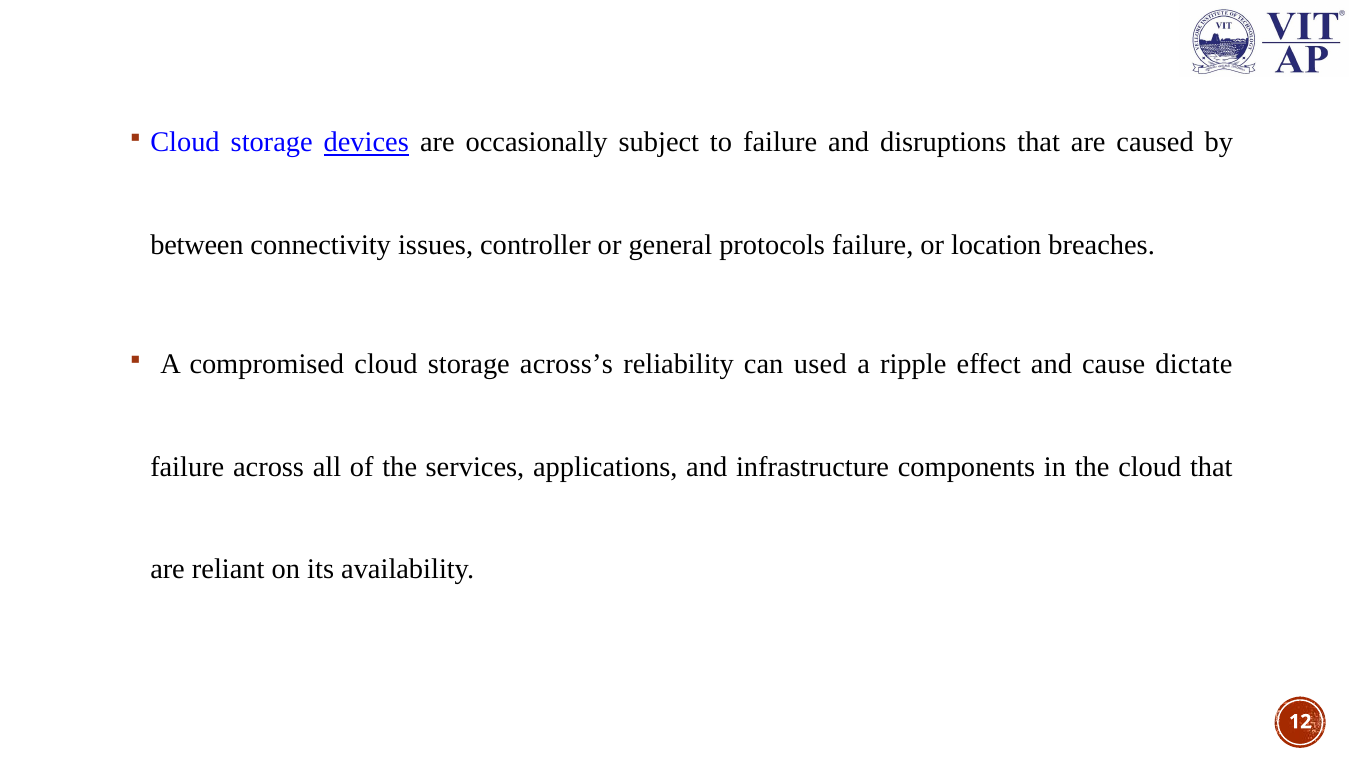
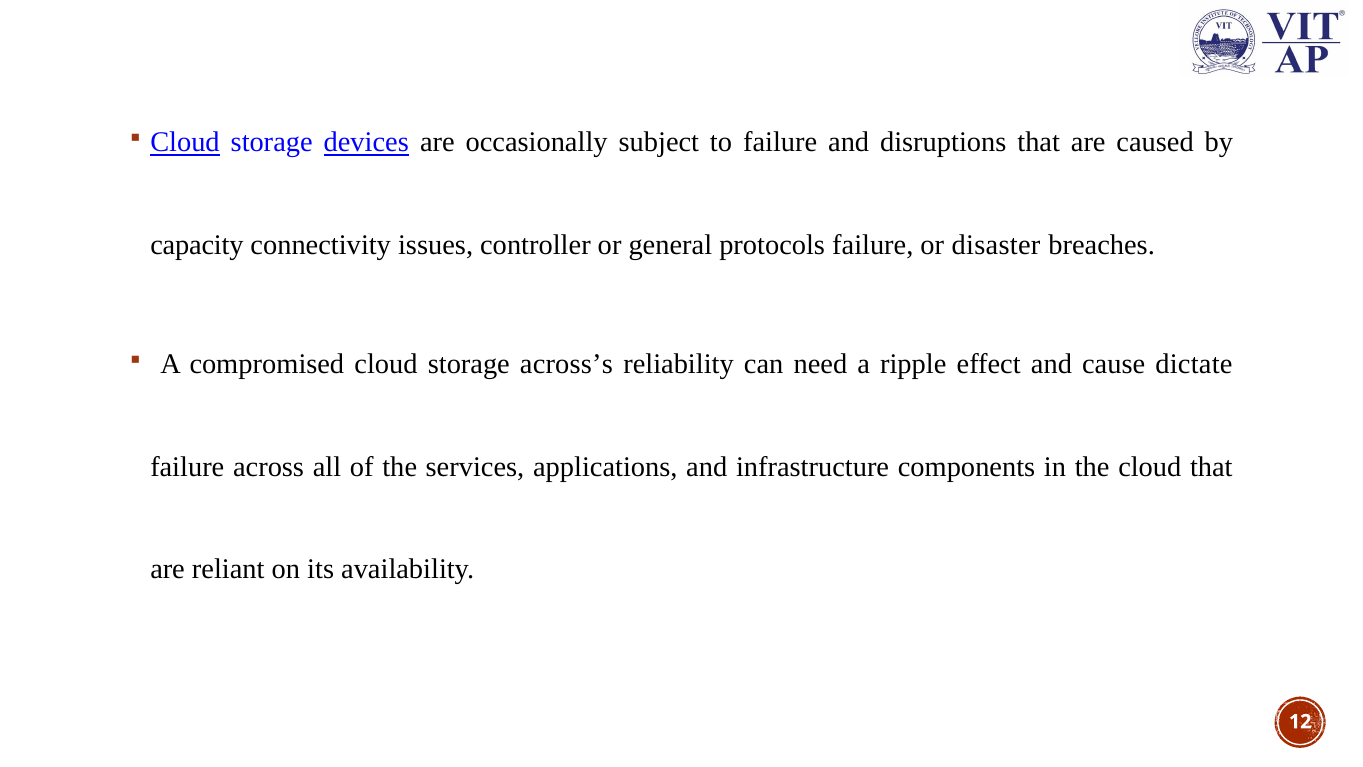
Cloud at (185, 142) underline: none -> present
between: between -> capacity
location: location -> disaster
used: used -> need
